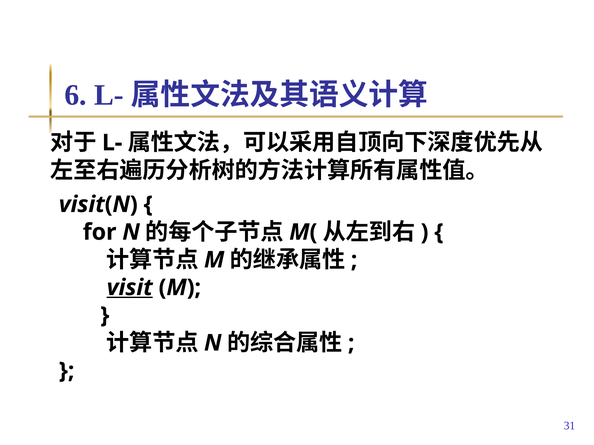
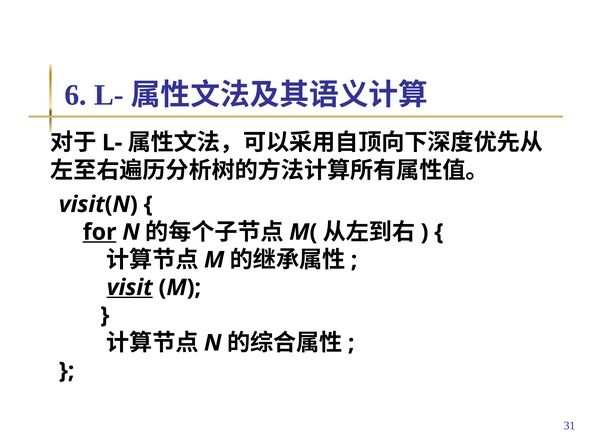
for underline: none -> present
